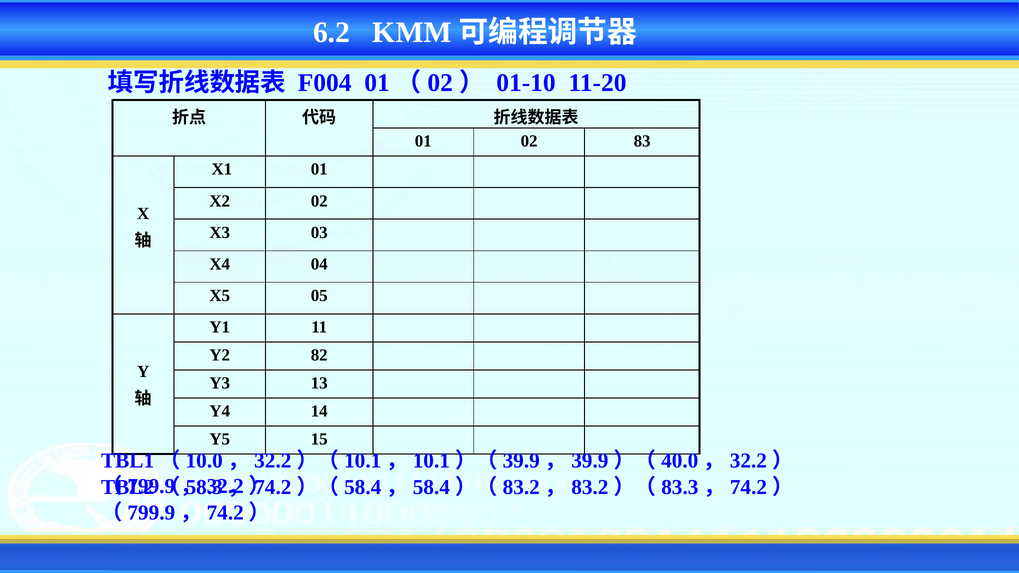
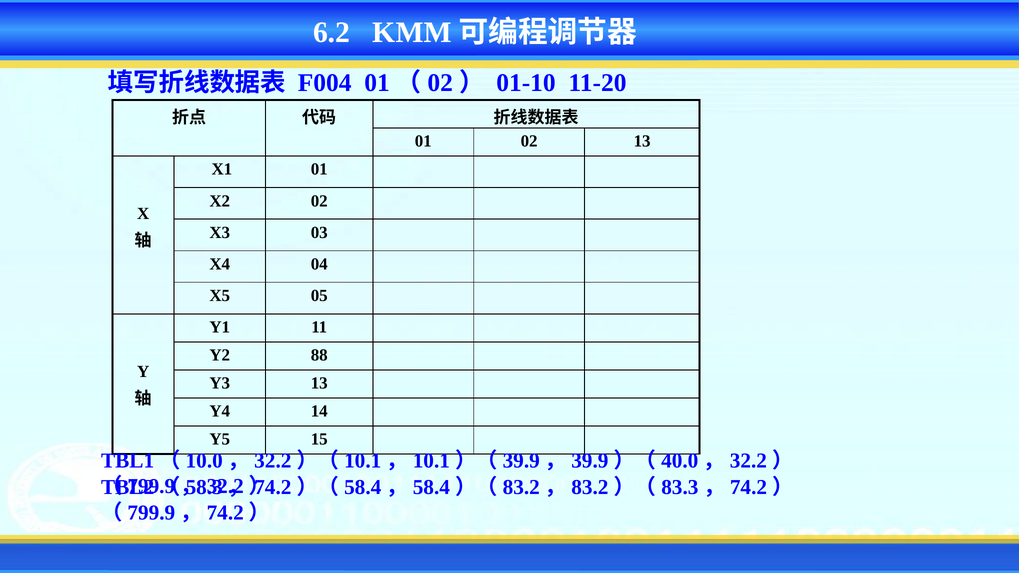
02 83: 83 -> 13
82: 82 -> 88
